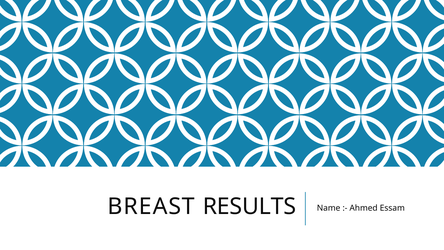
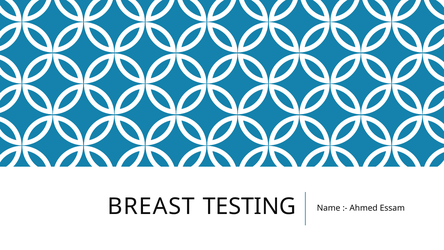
RESULTS: RESULTS -> TESTING
